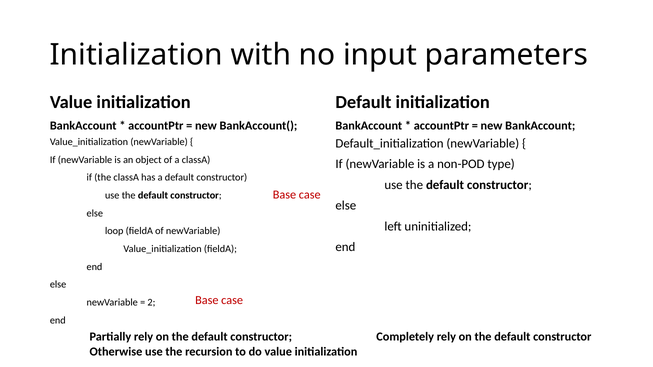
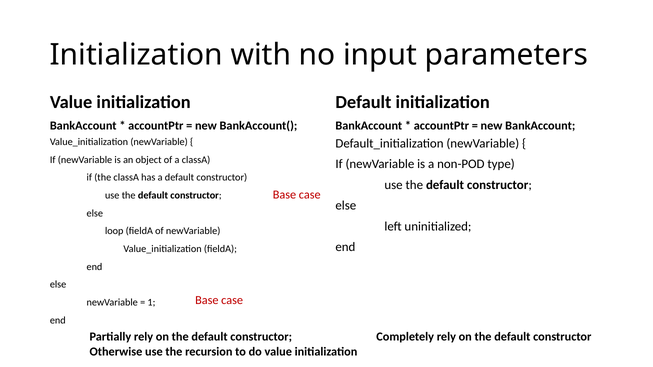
2: 2 -> 1
